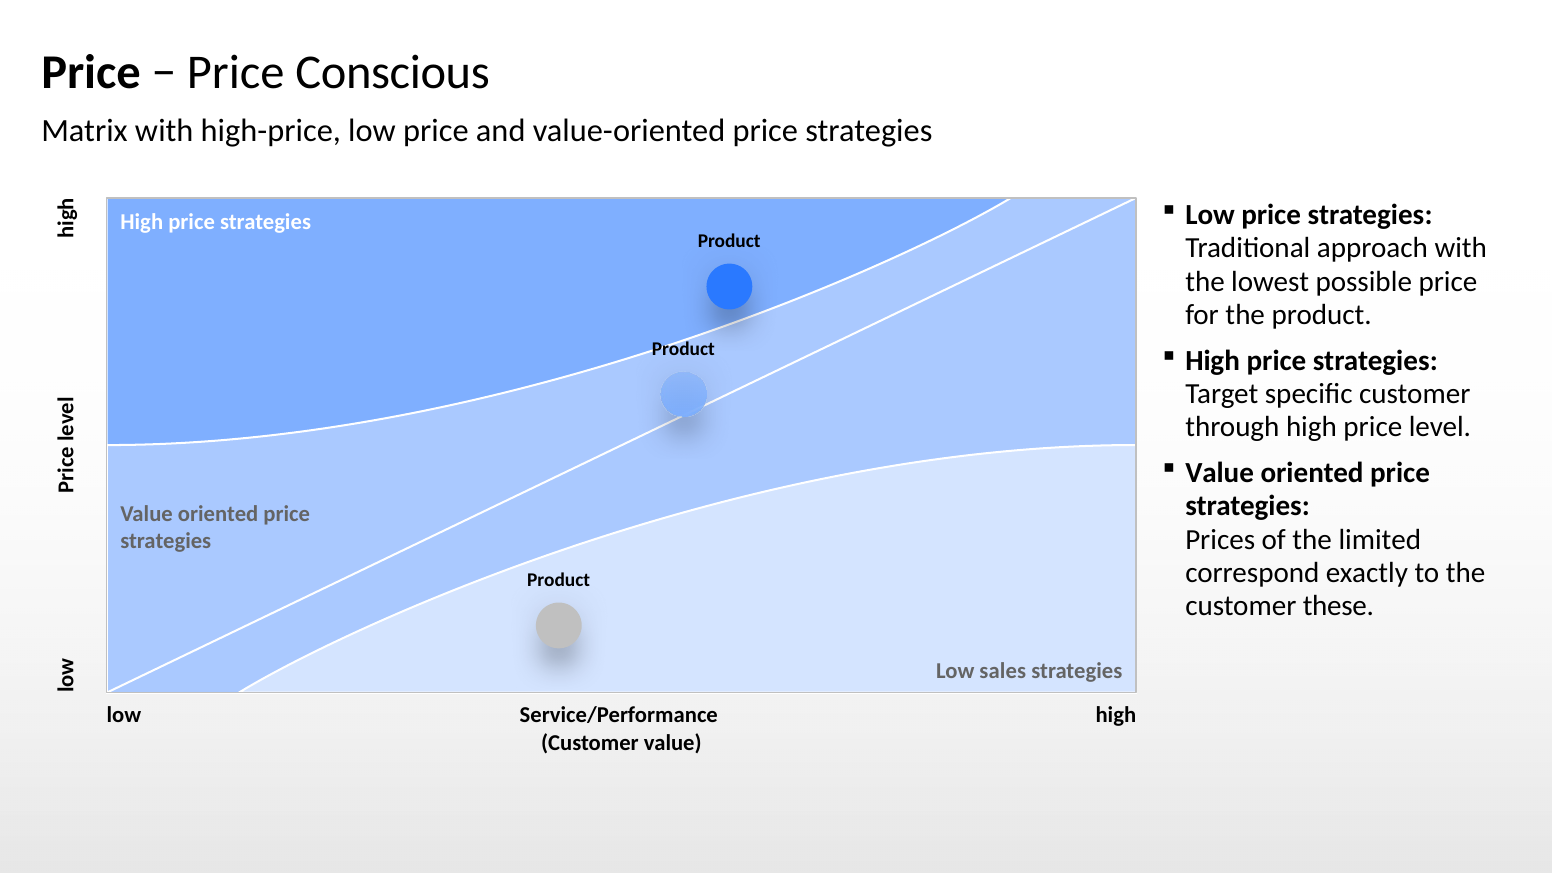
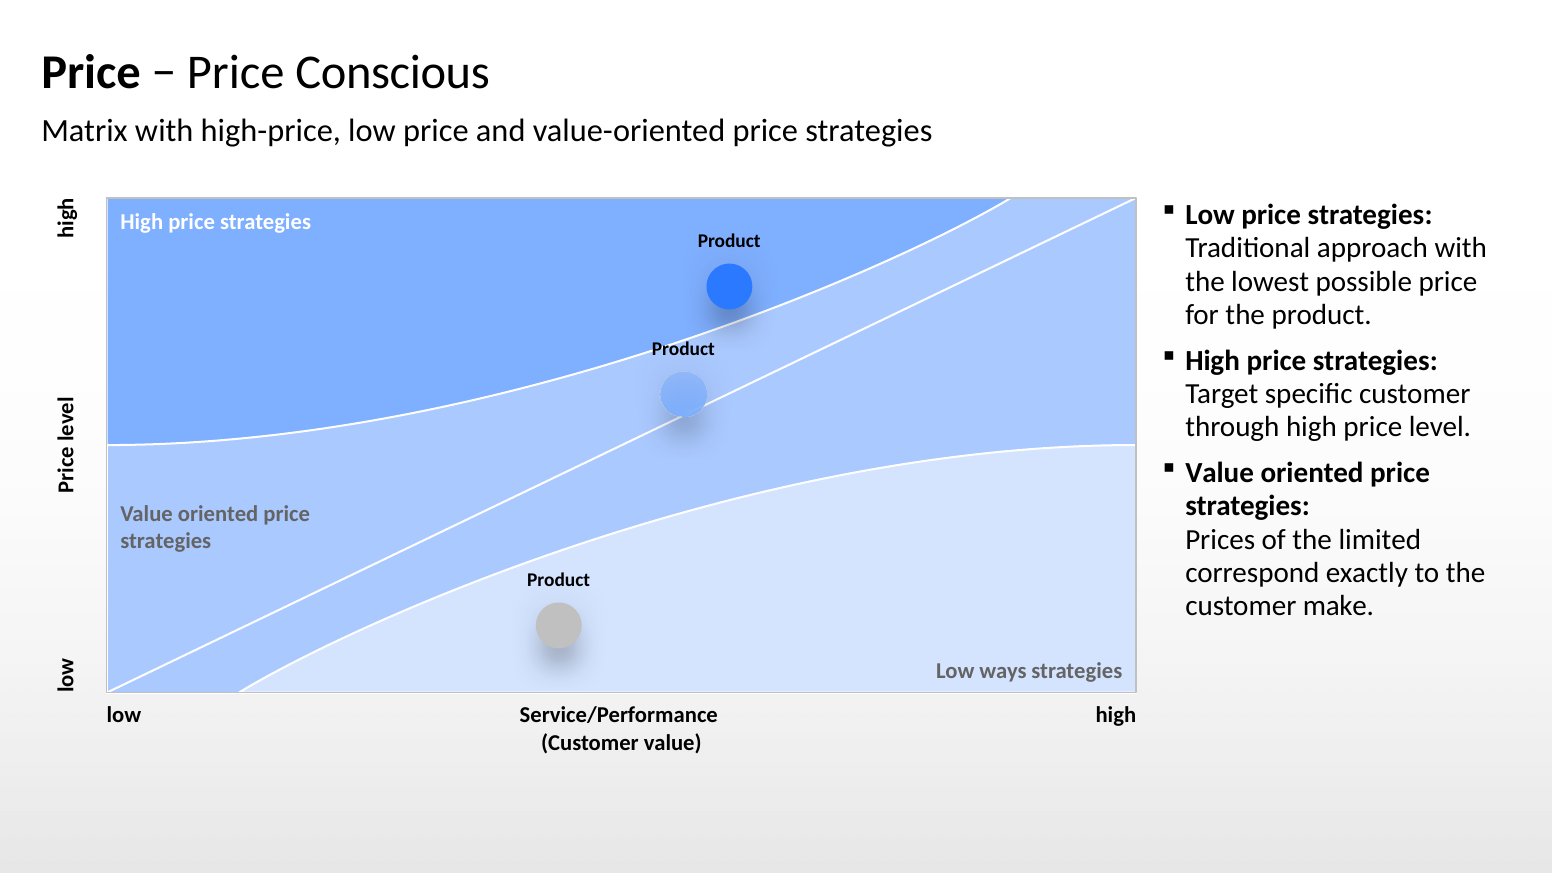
these: these -> make
sales: sales -> ways
